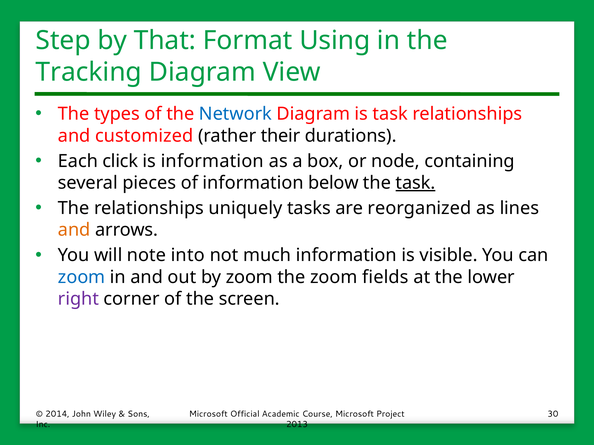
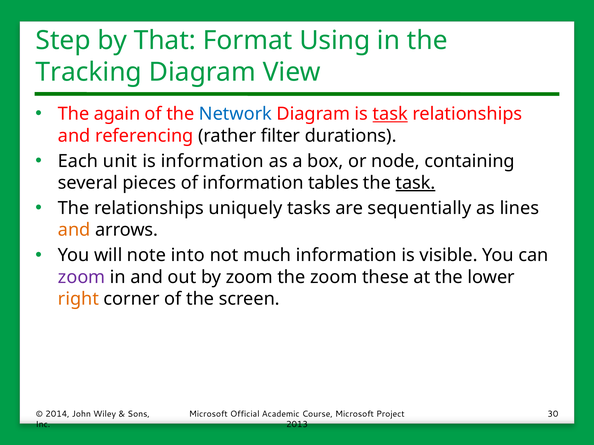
types: types -> again
task at (390, 114) underline: none -> present
customized: customized -> referencing
their: their -> filter
click: click -> unit
below: below -> tables
reorganized: reorganized -> sequentially
zoom at (82, 277) colour: blue -> purple
fields: fields -> these
right colour: purple -> orange
